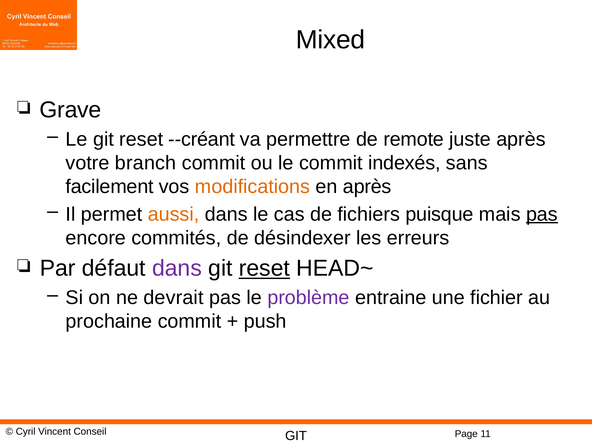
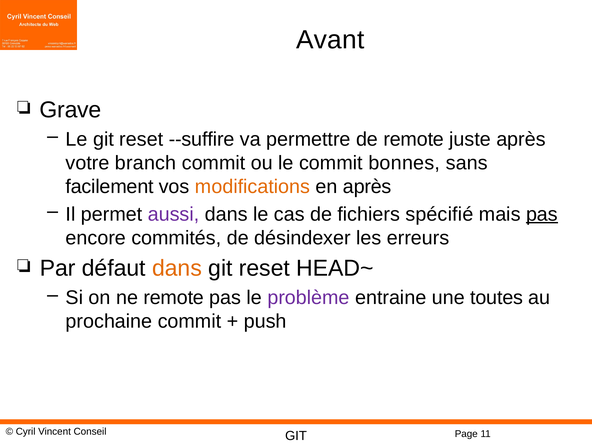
Mixed: Mixed -> Avant
--créant: --créant -> --suffire
indexés: indexés -> bonnes
aussi colour: orange -> purple
puisque: puisque -> spécifié
dans at (177, 268) colour: purple -> orange
reset at (264, 268) underline: present -> none
ne devrait: devrait -> remote
fichier: fichier -> toutes
